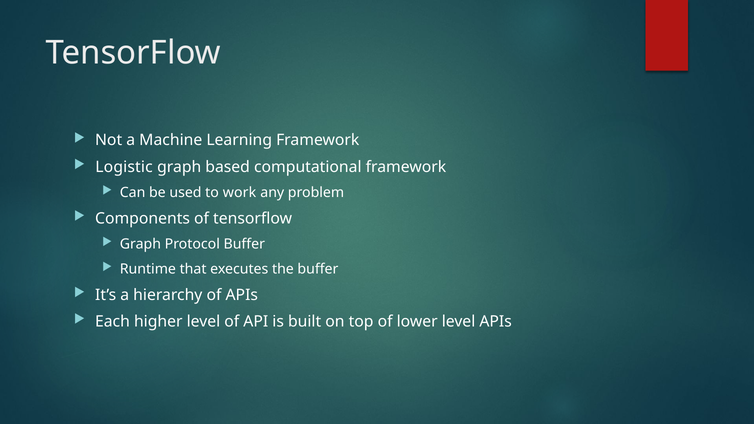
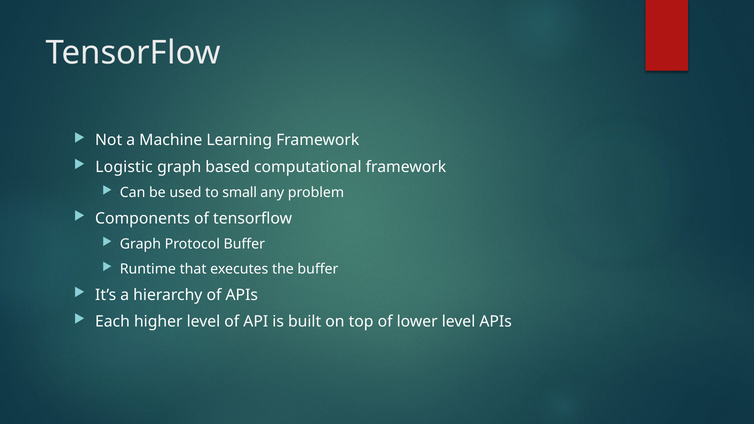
work: work -> small
